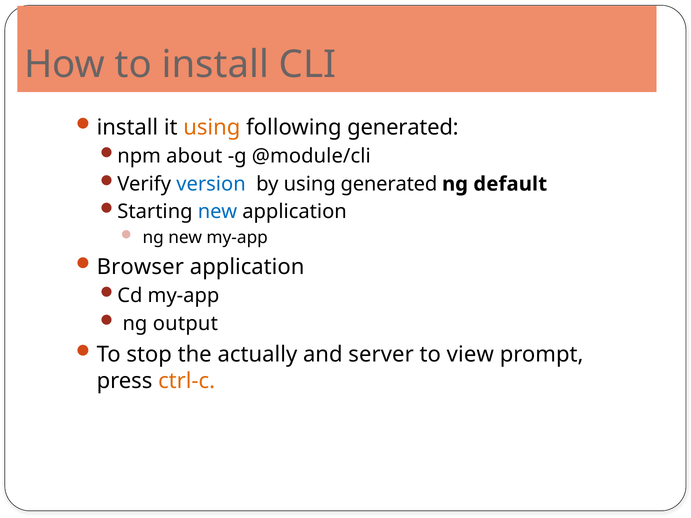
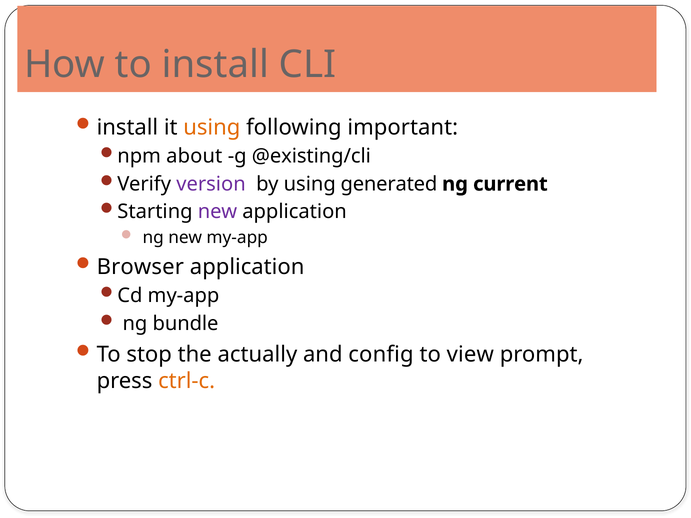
following generated: generated -> important
@module/cli: @module/cli -> @existing/cli
version colour: blue -> purple
default: default -> current
new at (218, 212) colour: blue -> purple
output: output -> bundle
server: server -> config
